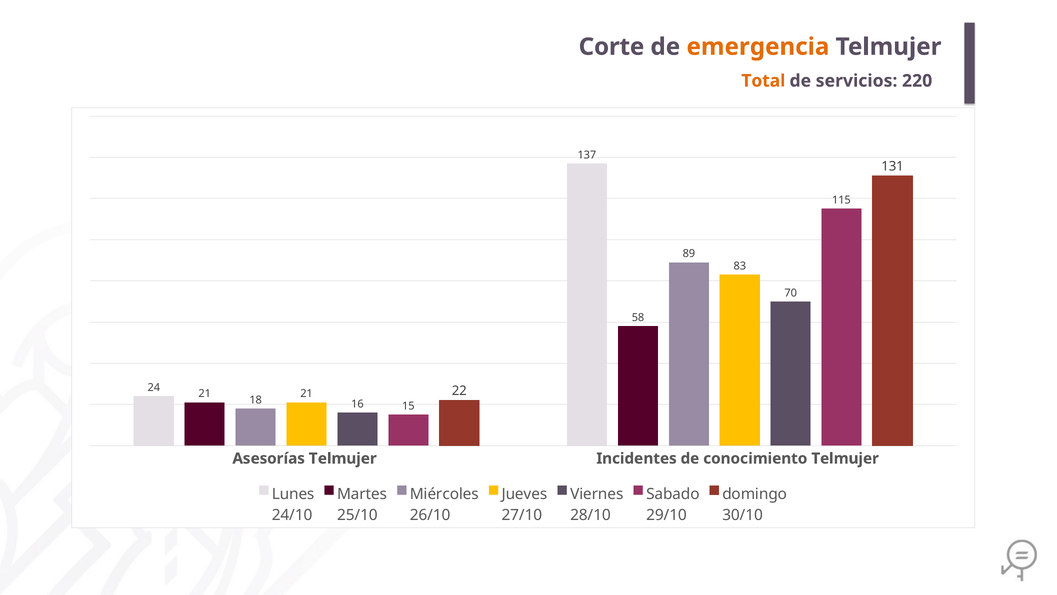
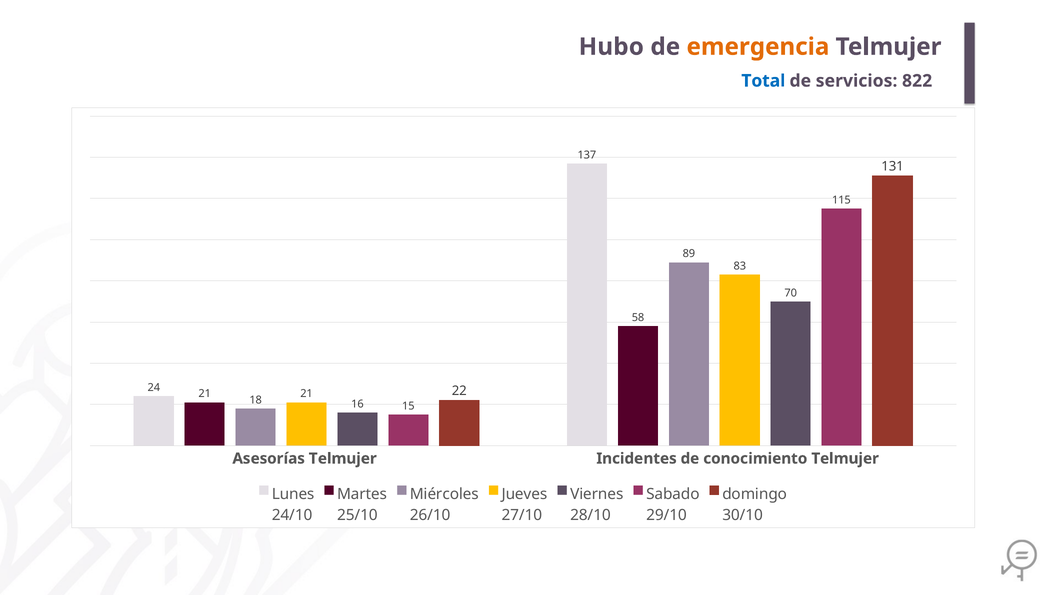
Corte: Corte -> Hubo
Total colour: orange -> blue
220: 220 -> 822
